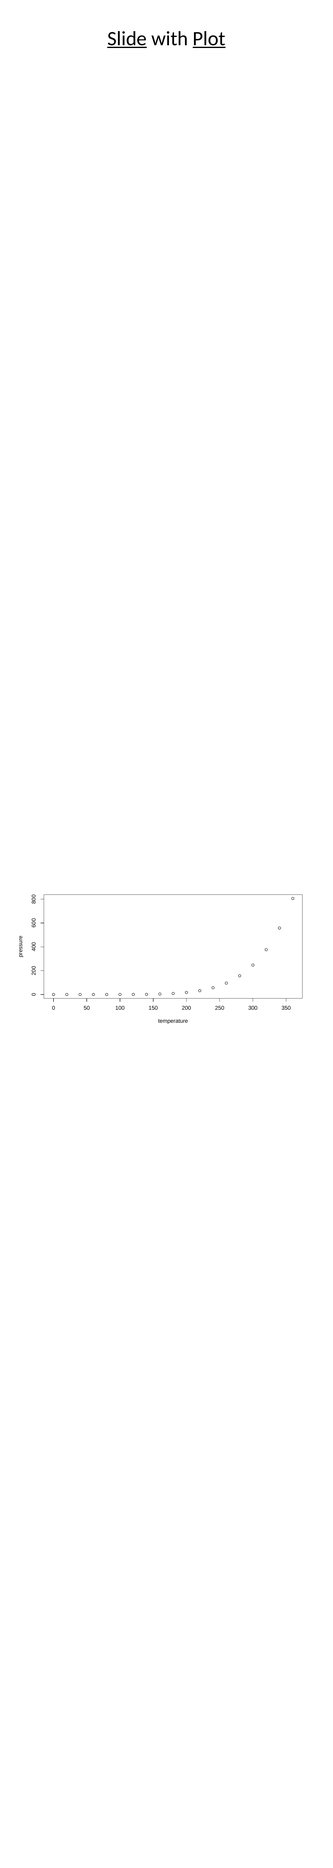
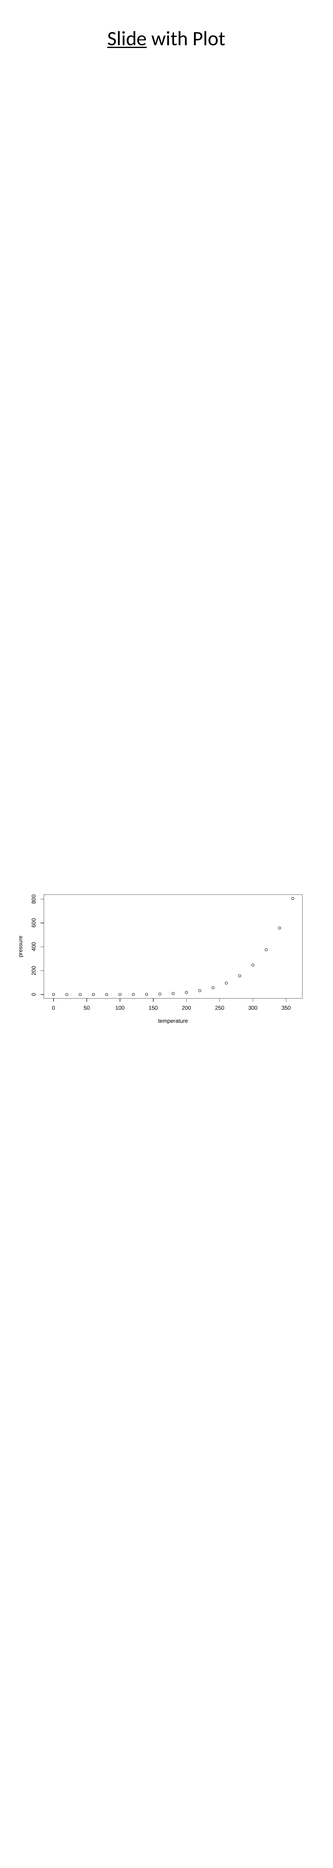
Plot underline: present -> none
